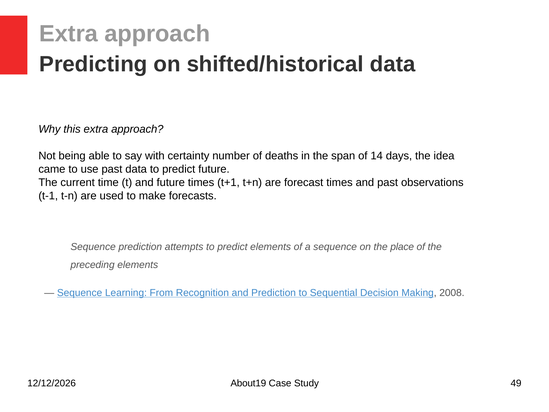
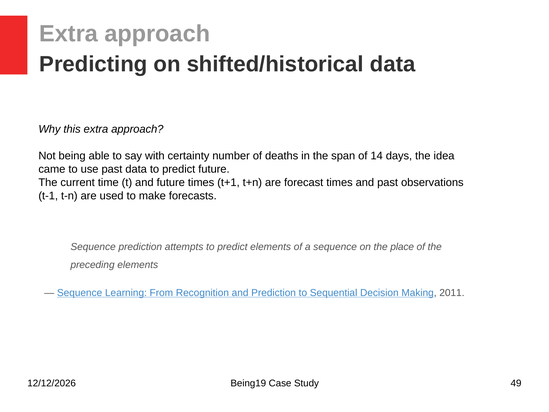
2008: 2008 -> 2011
About19: About19 -> Being19
